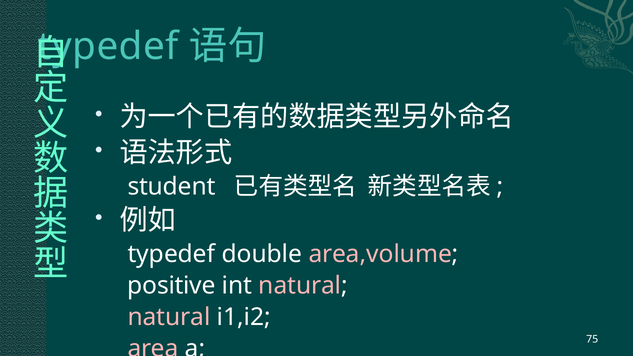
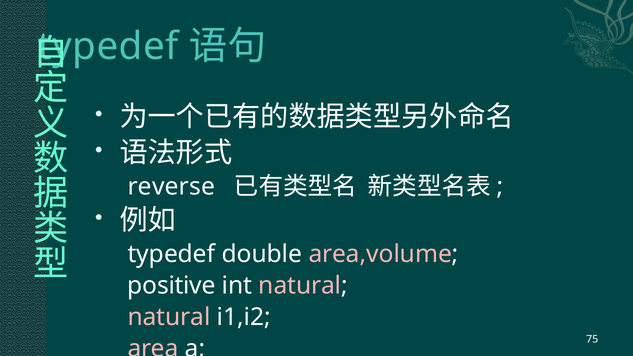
student: student -> reverse
